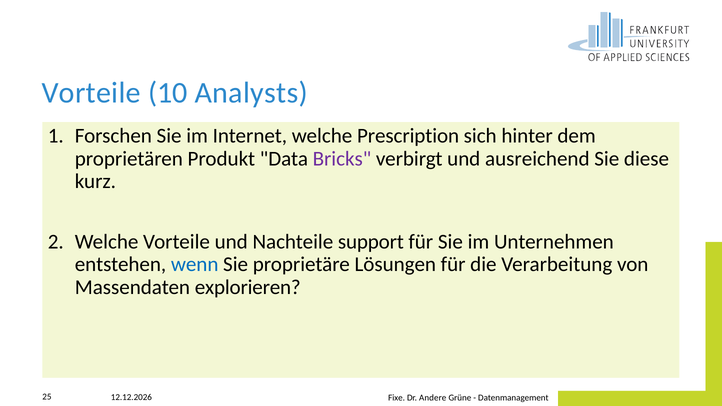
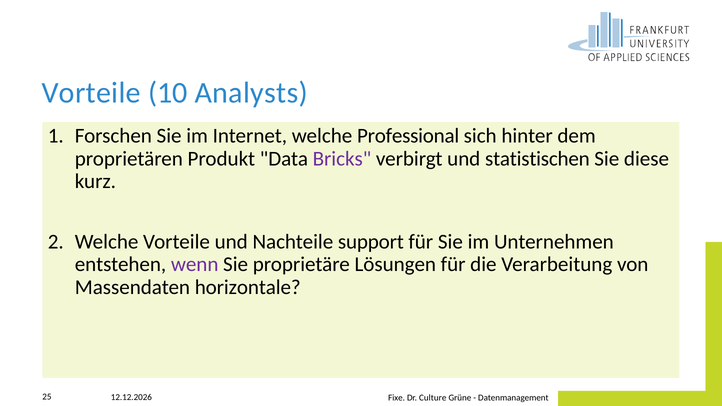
Prescription: Prescription -> Professional
ausreichend: ausreichend -> statistischen
wenn colour: blue -> purple
explorieren: explorieren -> horizontale
Andere: Andere -> Culture
